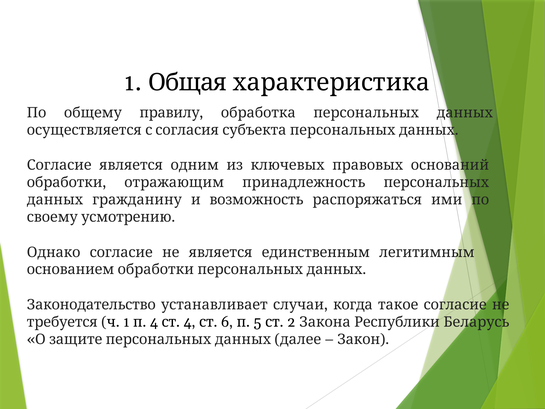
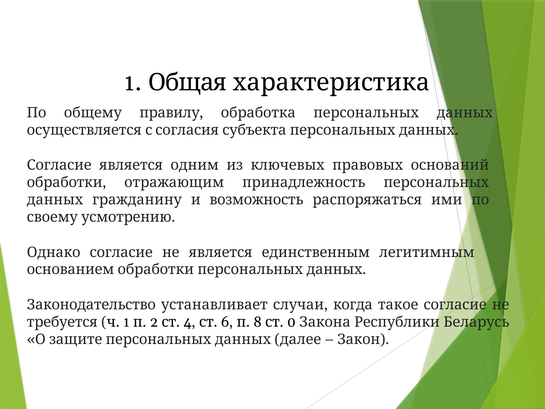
п 4: 4 -> 2
5: 5 -> 8
2: 2 -> 0
